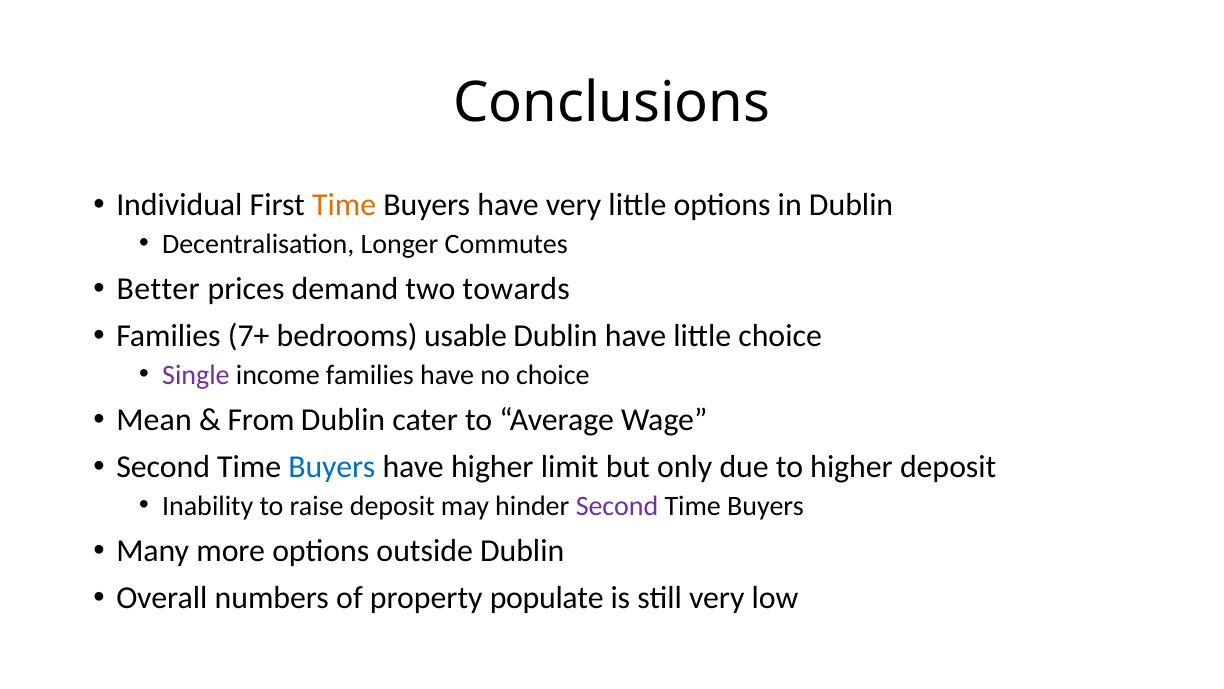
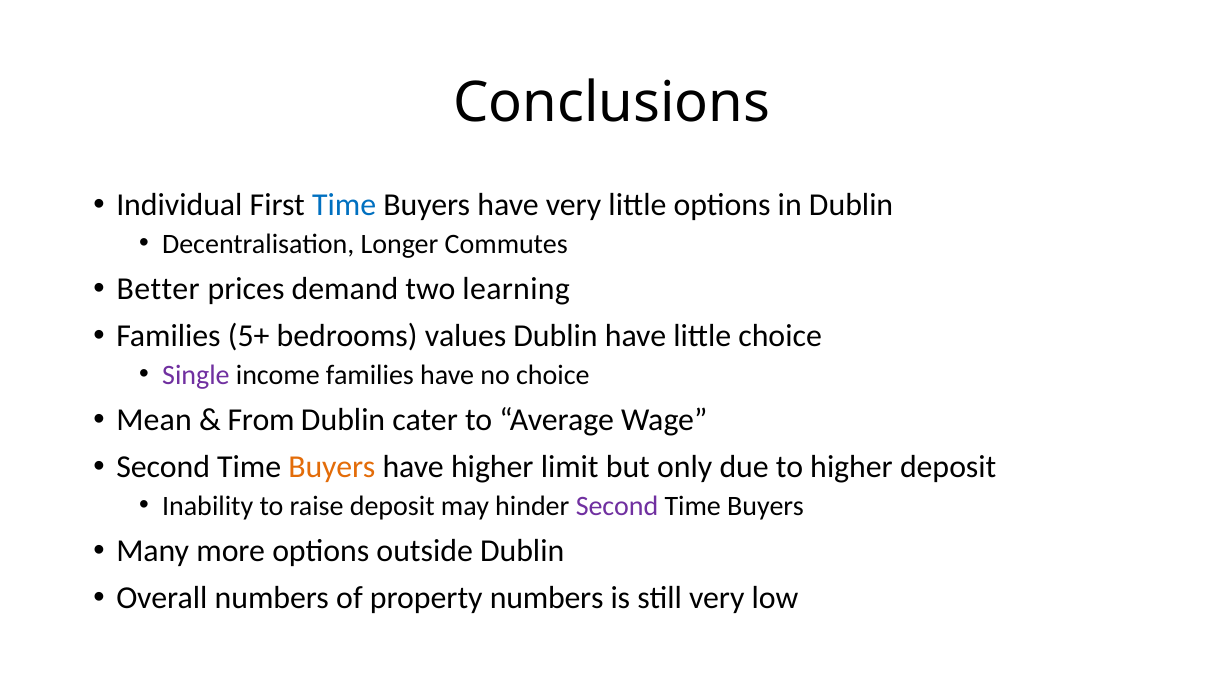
Time at (344, 205) colour: orange -> blue
towards: towards -> learning
7+: 7+ -> 5+
usable: usable -> values
Buyers at (332, 467) colour: blue -> orange
property populate: populate -> numbers
